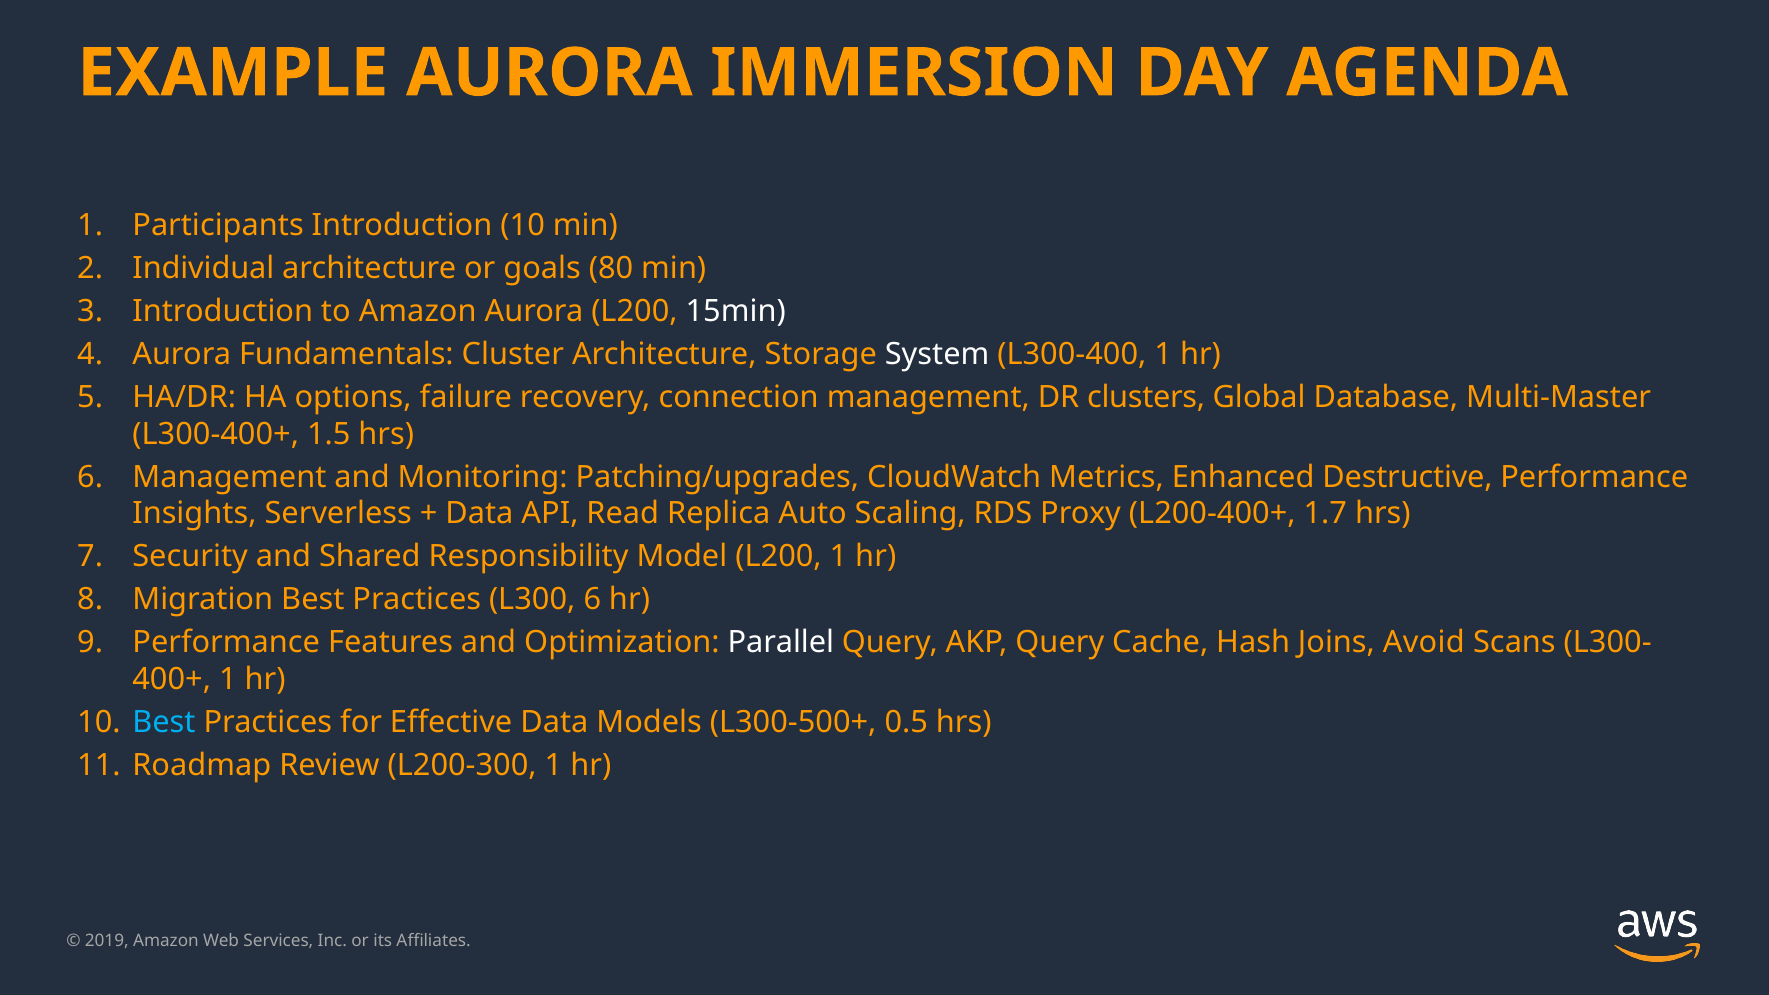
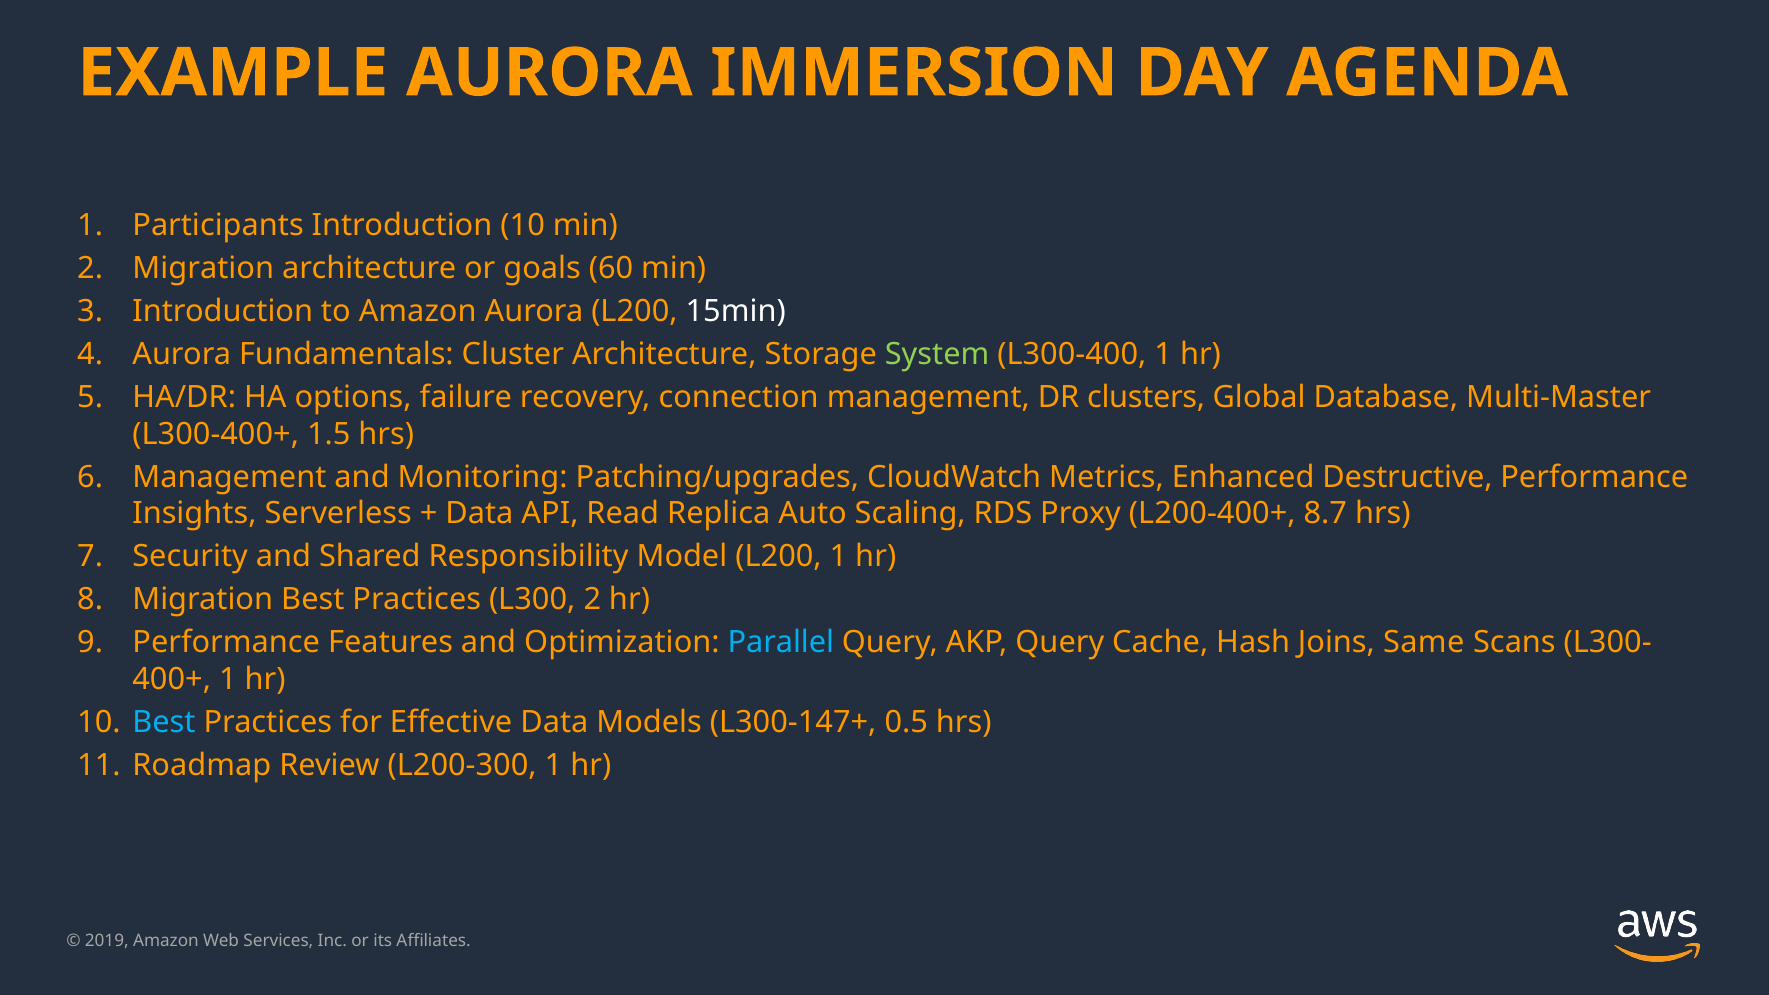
Individual at (203, 268): Individual -> Migration
80: 80 -> 60
System colour: white -> light green
1.7: 1.7 -> 8.7
L300 6: 6 -> 2
Parallel colour: white -> light blue
Avoid: Avoid -> Same
L300-500+: L300-500+ -> L300-147+
